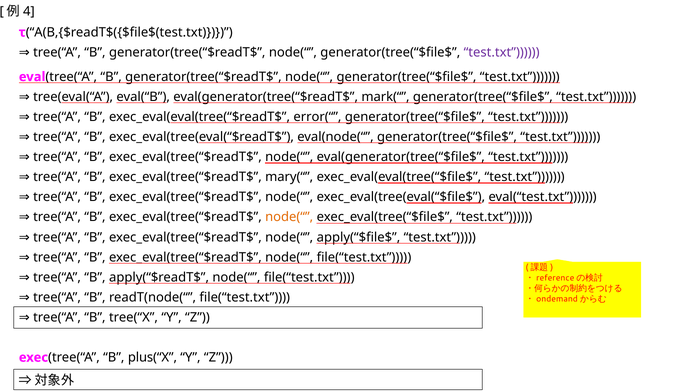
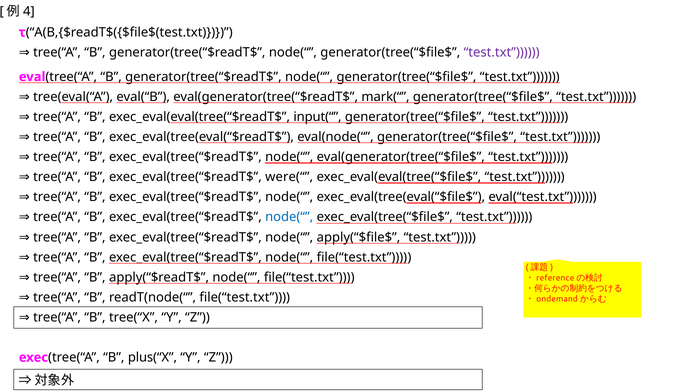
error(“: error(“ -> input(“
mary(“: mary(“ -> were(“
node(“ at (289, 217) colour: orange -> blue
